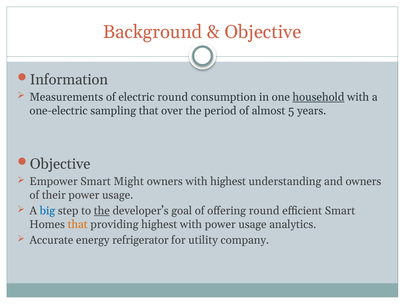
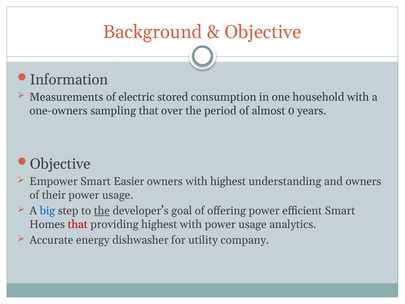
electric round: round -> stored
household underline: present -> none
one-electric: one-electric -> one-owners
5: 5 -> 0
Might: Might -> Easier
offering round: round -> power
that at (78, 224) colour: orange -> red
refrigerator: refrigerator -> dishwasher
